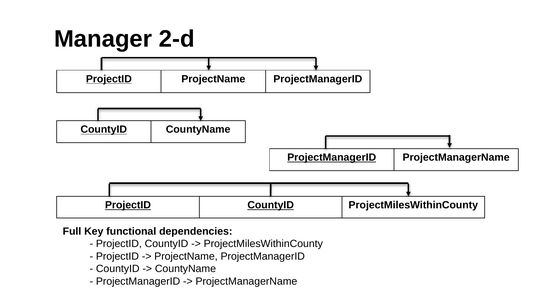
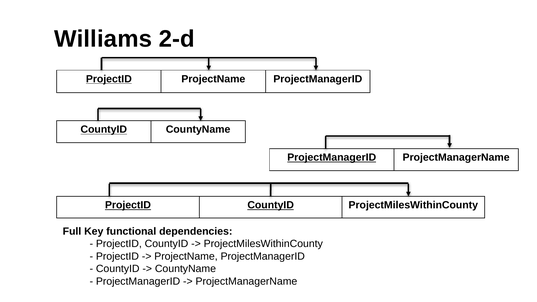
Manager: Manager -> Williams
